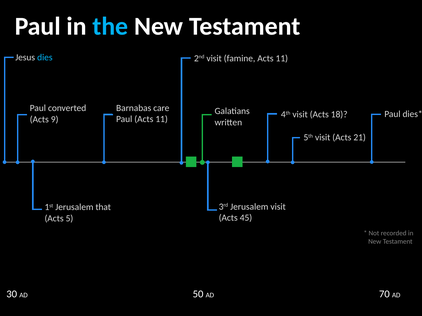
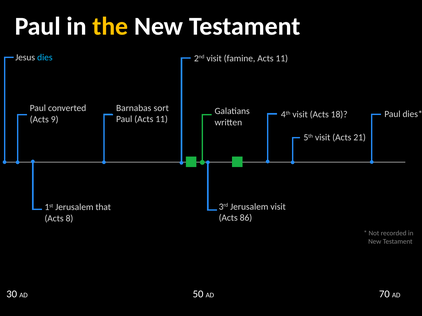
the colour: light blue -> yellow
care: care -> sort
45: 45 -> 86
5: 5 -> 8
